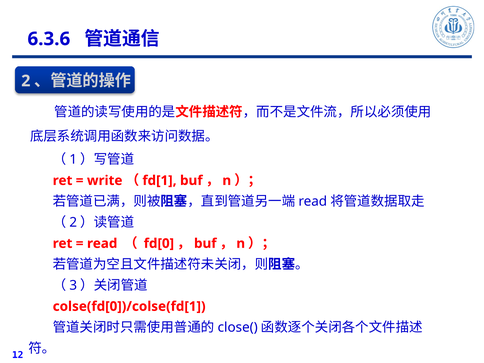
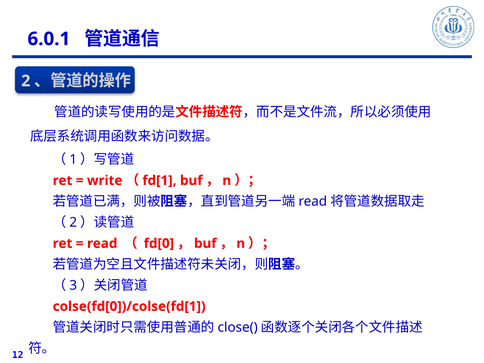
6.3.6: 6.3.6 -> 6.0.1
